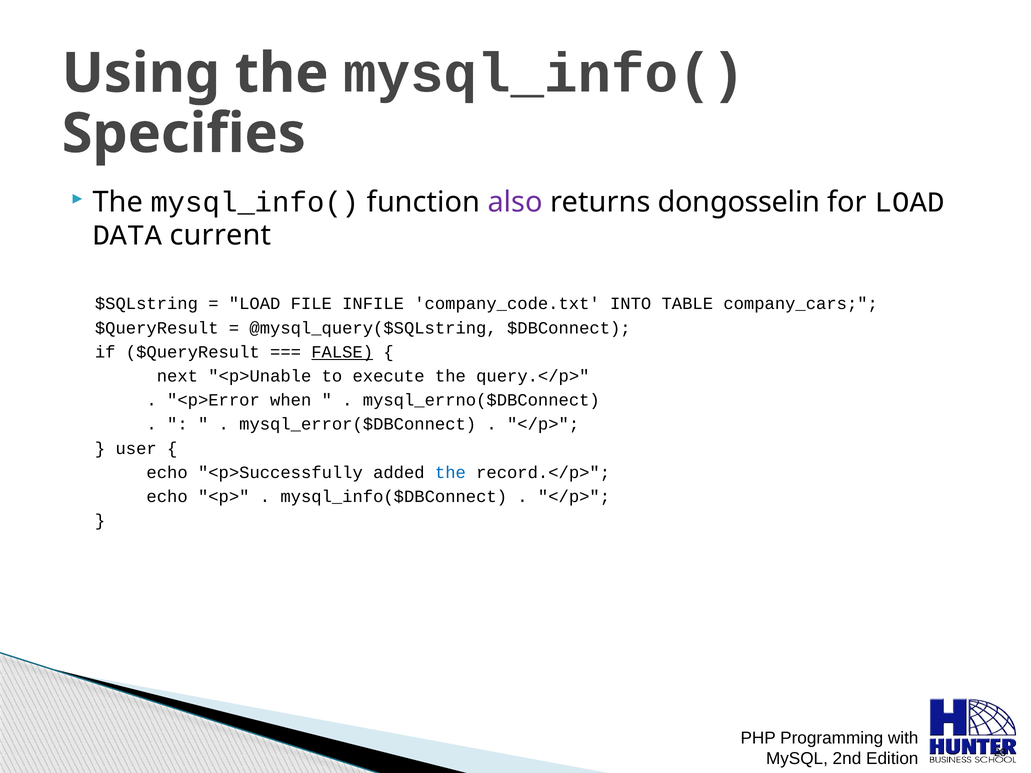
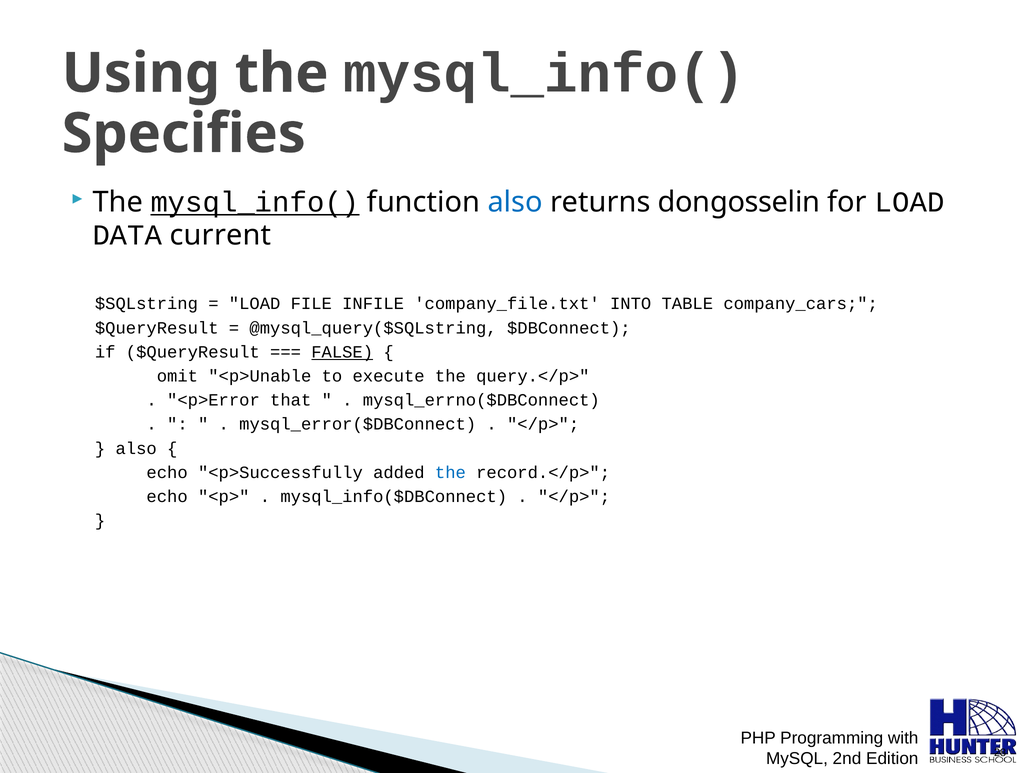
mysql_info( at (255, 202) underline: none -> present
also at (515, 202) colour: purple -> blue
company_code.txt: company_code.txt -> company_file.txt
next: next -> omit
when: when -> that
user at (136, 449): user -> also
